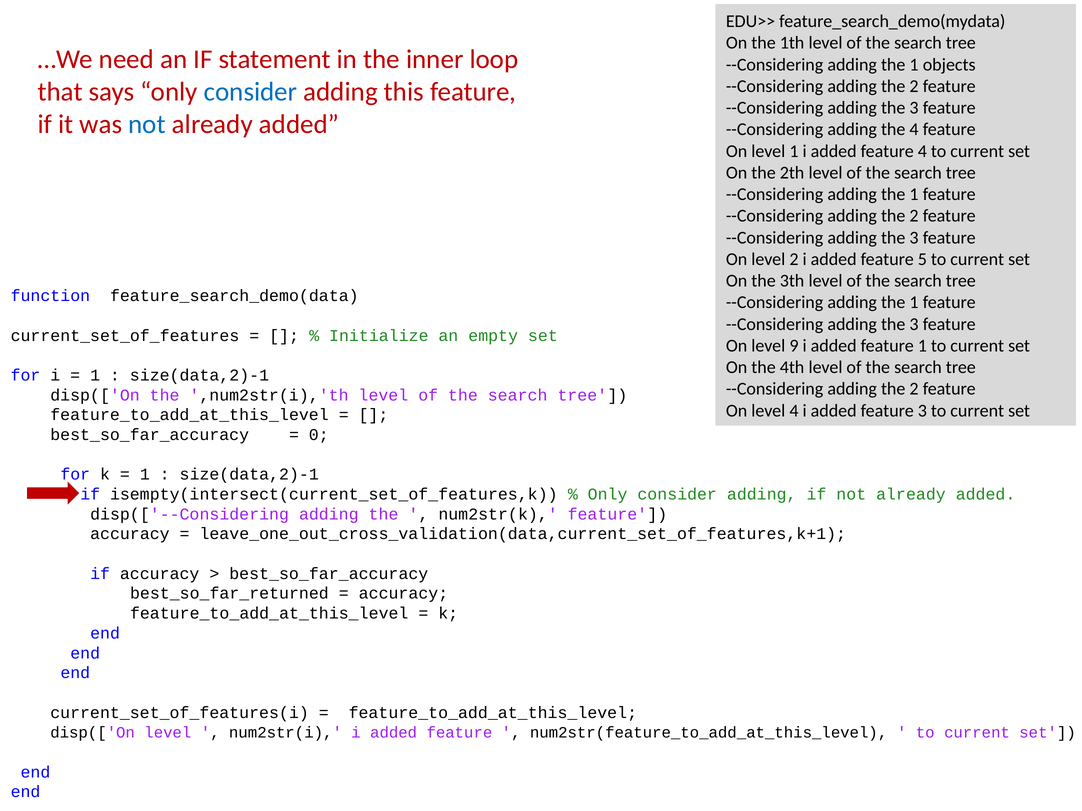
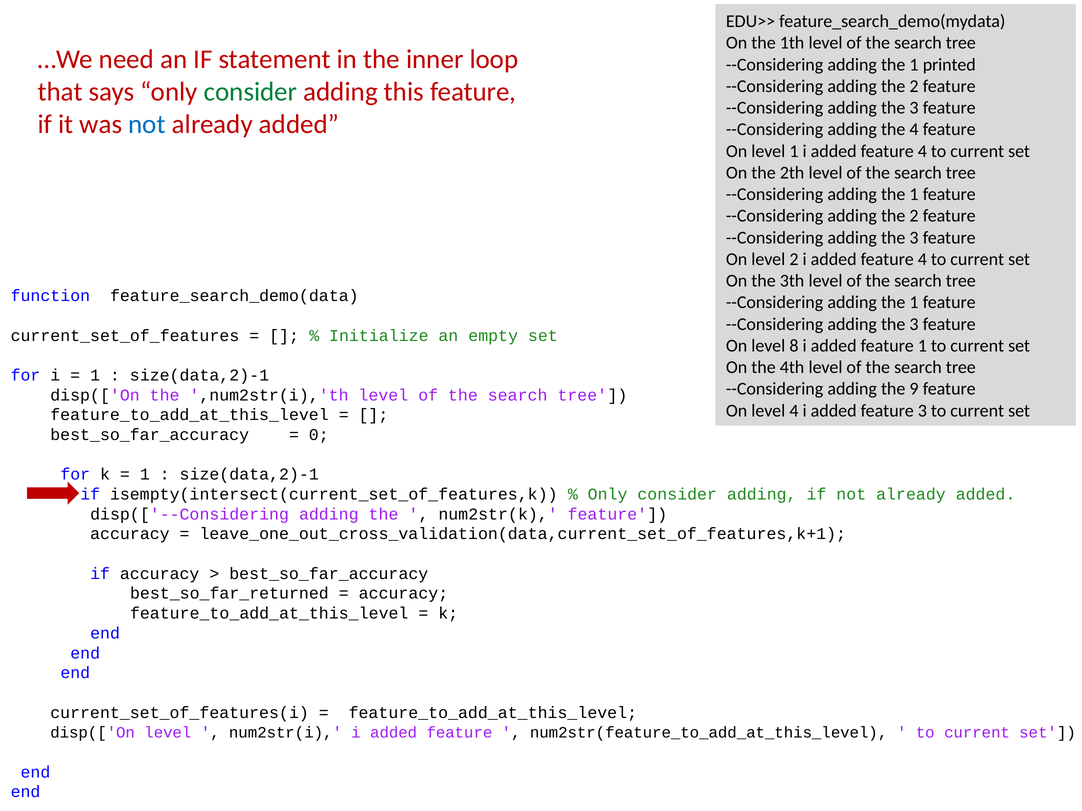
objects: objects -> printed
consider at (251, 92) colour: blue -> green
5 at (922, 259): 5 -> 4
9: 9 -> 8
2 at (914, 389): 2 -> 9
